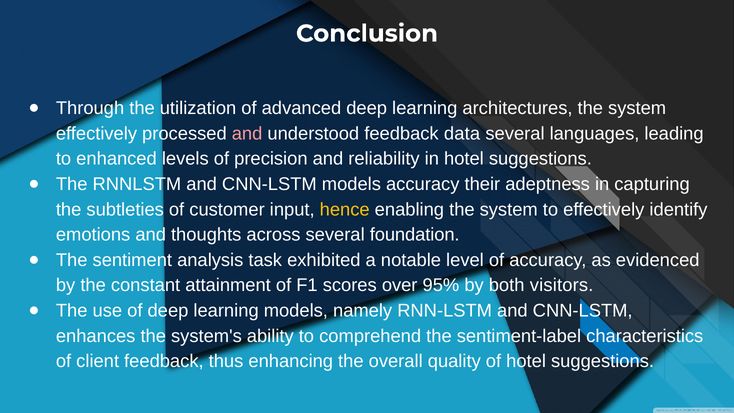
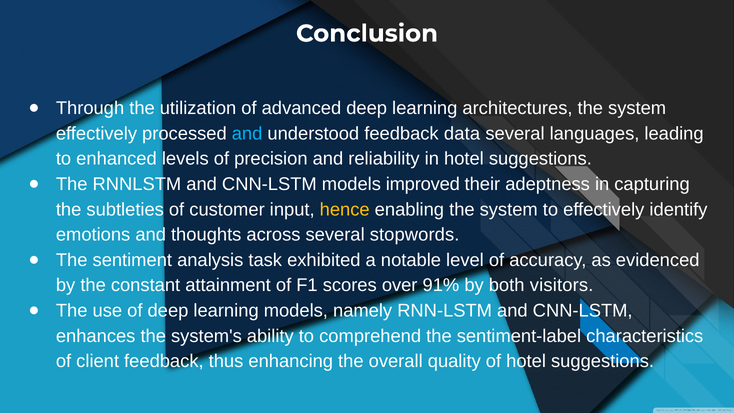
and at (247, 133) colour: pink -> light blue
models accuracy: accuracy -> improved
foundation: foundation -> stopwords
95%: 95% -> 91%
